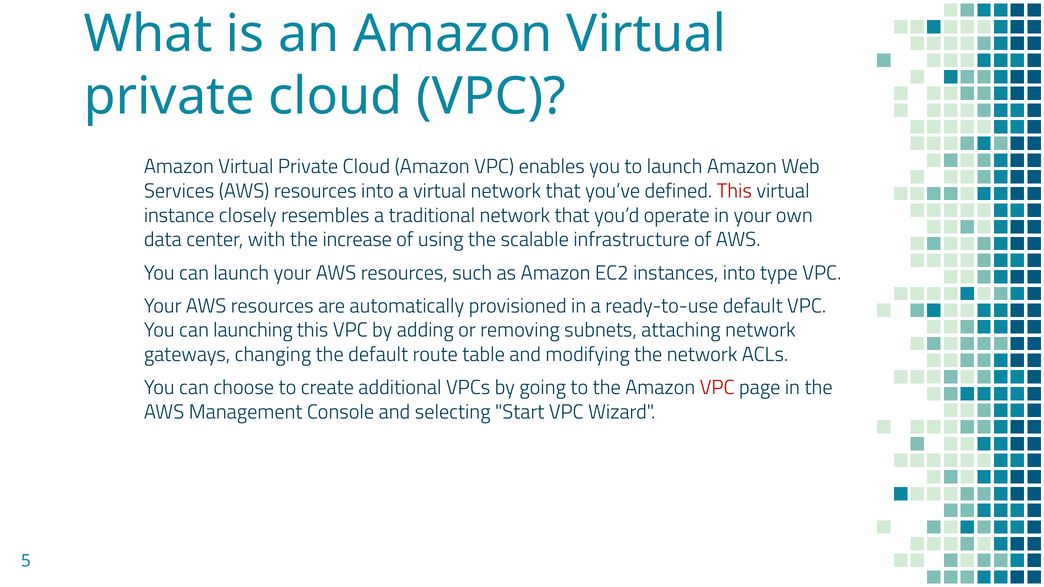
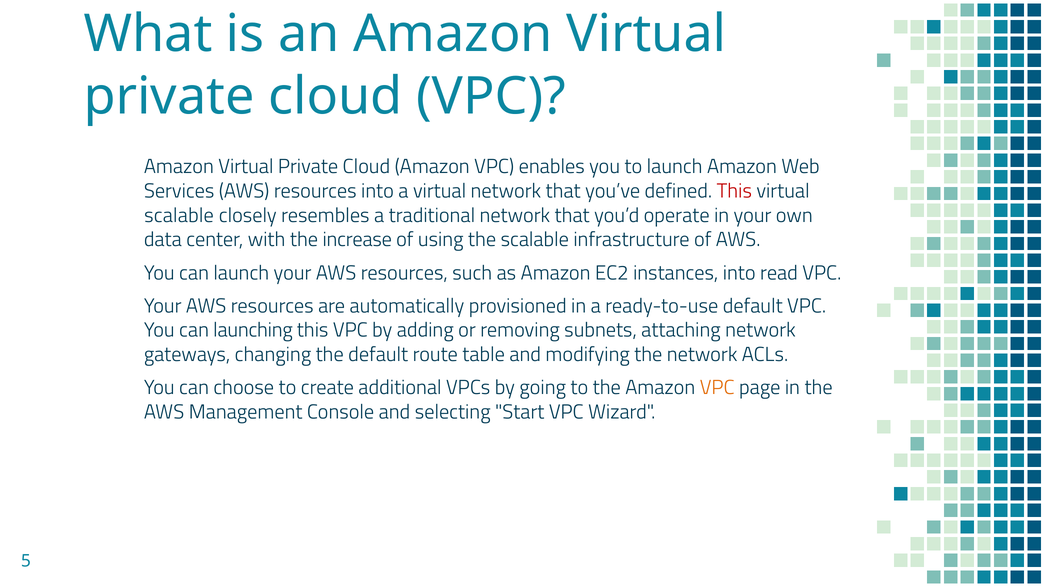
instance at (179, 215): instance -> scalable
type: type -> read
VPC at (717, 388) colour: red -> orange
